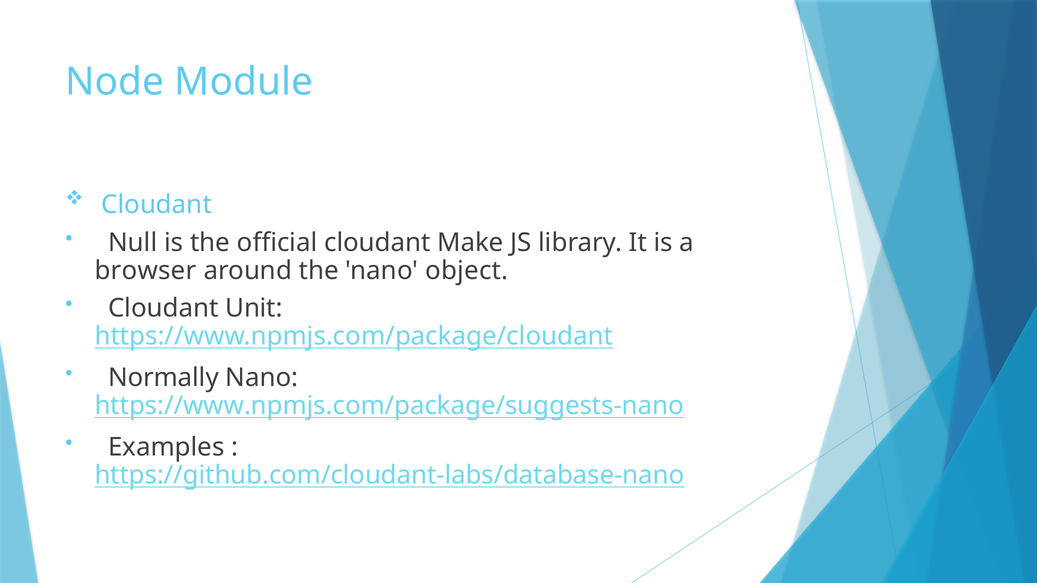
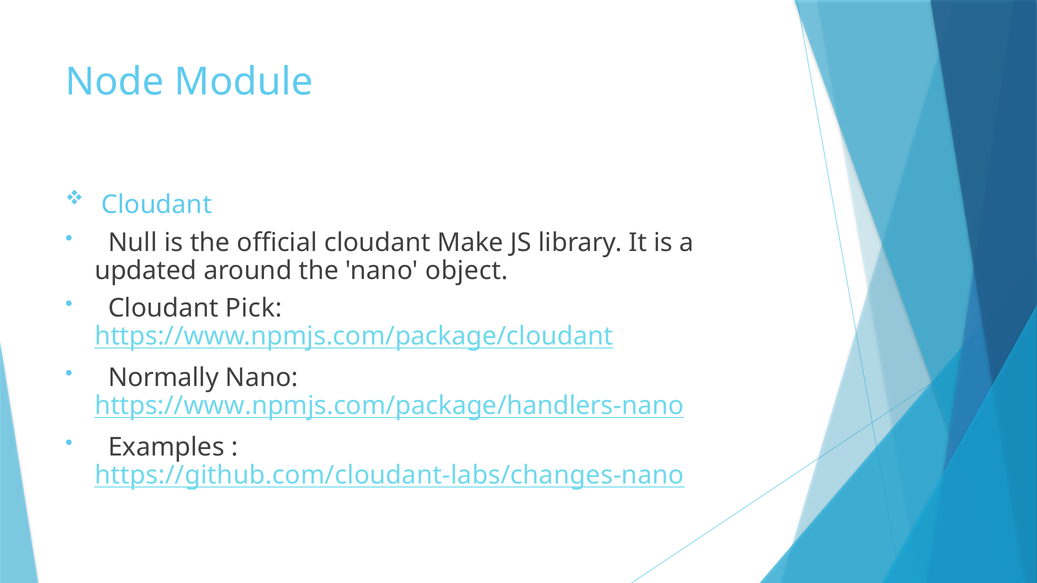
browser: browser -> updated
Unit: Unit -> Pick
https://www.npmjs.com/package/suggests-nano: https://www.npmjs.com/package/suggests-nano -> https://www.npmjs.com/package/handlers-nano
https://github.com/cloudant-labs/database-nano: https://github.com/cloudant-labs/database-nano -> https://github.com/cloudant-labs/changes-nano
